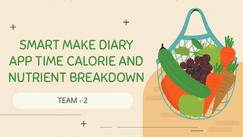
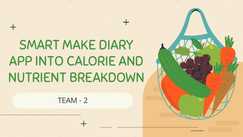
TIME: TIME -> INTO
